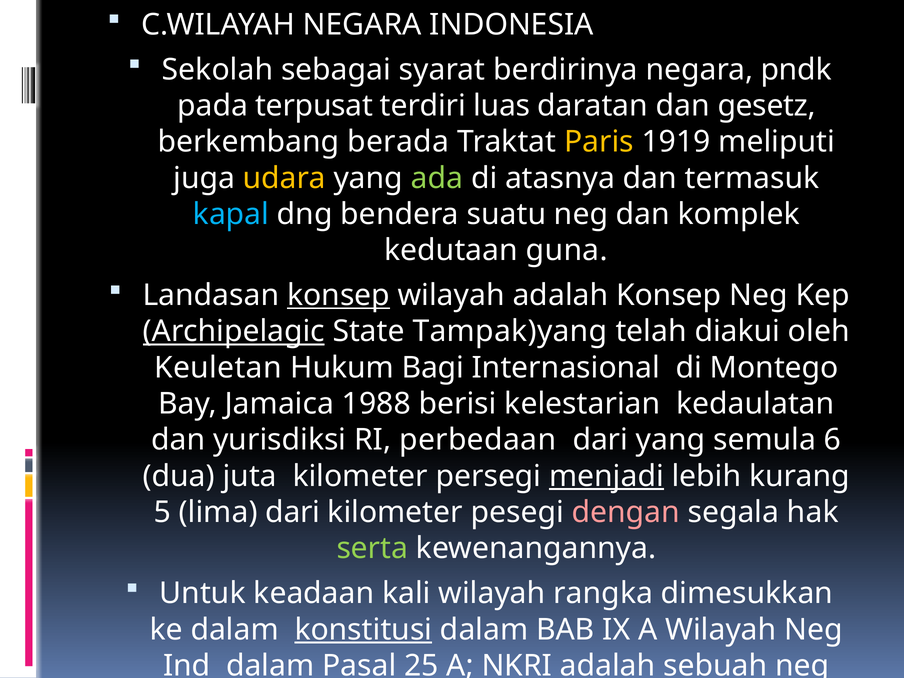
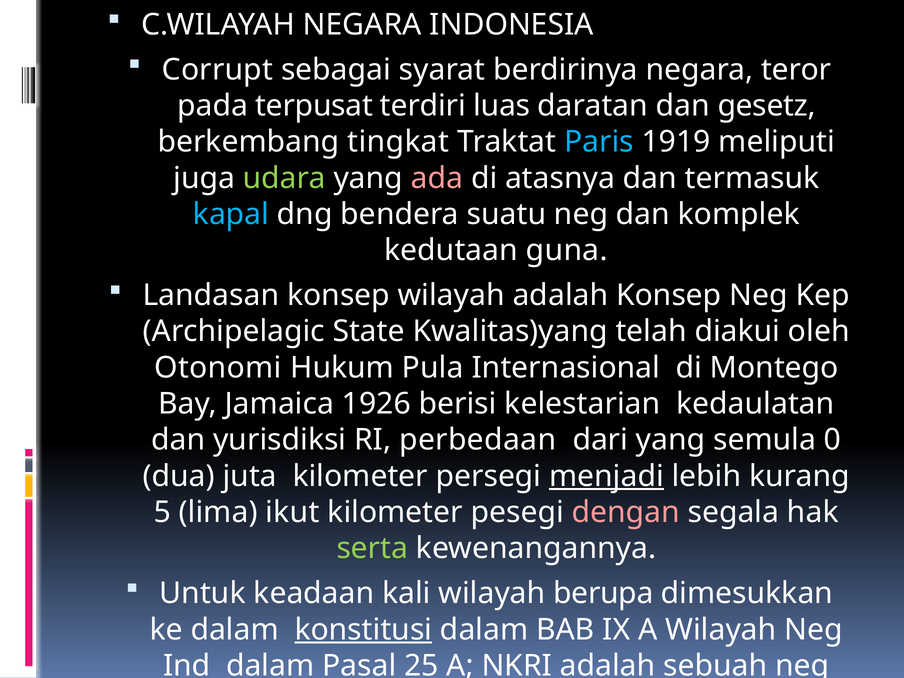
Sekolah: Sekolah -> Corrupt
pndk: pndk -> teror
berada: berada -> tingkat
Paris colour: yellow -> light blue
udara colour: yellow -> light green
ada colour: light green -> pink
konsep at (339, 295) underline: present -> none
Archipelagic underline: present -> none
Tampak)yang: Tampak)yang -> Kwalitas)yang
Keuletan: Keuletan -> Otonomi
Bagi: Bagi -> Pula
1988: 1988 -> 1926
6: 6 -> 0
lima dari: dari -> ikut
rangka: rangka -> berupa
